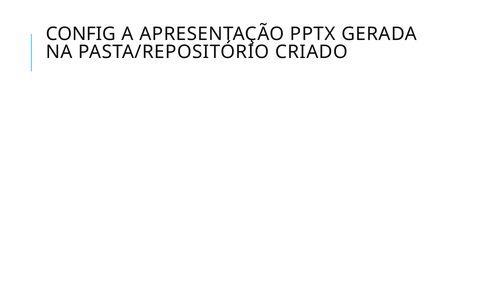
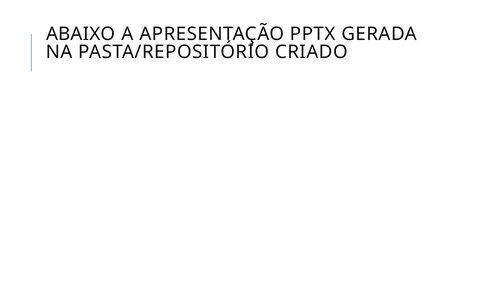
CONFIG: CONFIG -> ABAIXO
